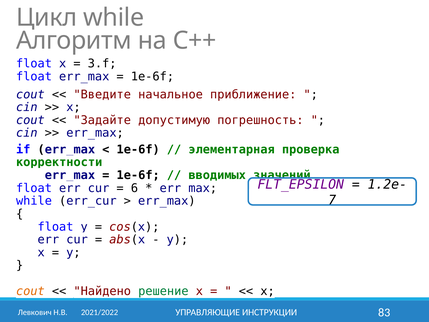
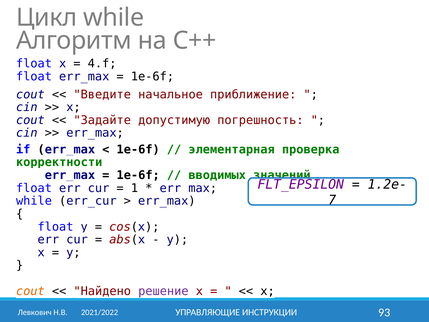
3.f: 3.f -> 4.f
6: 6 -> 1
решение colour: green -> purple
83: 83 -> 93
